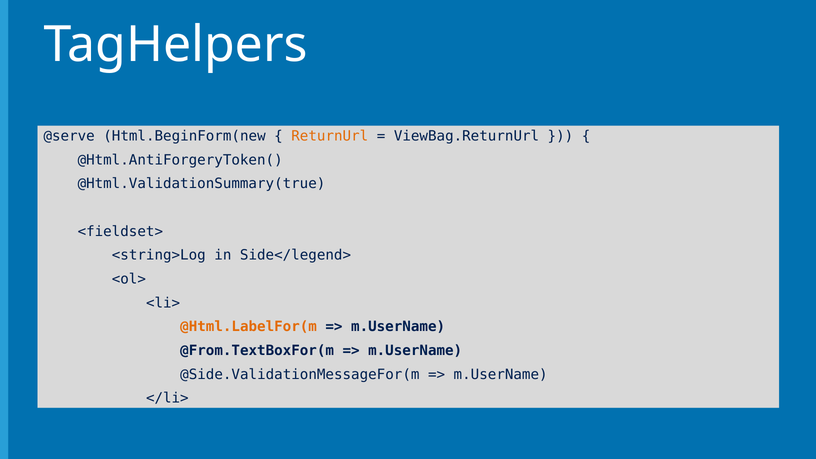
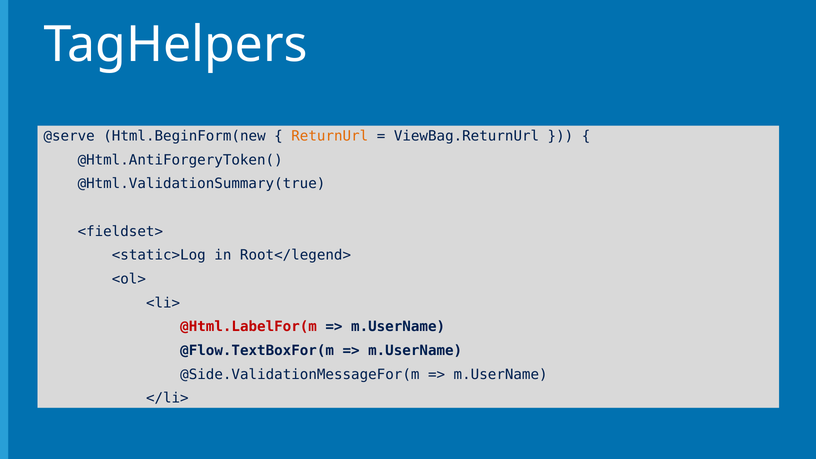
<string>Log: <string>Log -> <static>Log
Side</legend>: Side</legend> -> Root</legend>
@Html.LabelFor(m colour: orange -> red
@From.TextBoxFor(m: @From.TextBoxFor(m -> @Flow.TextBoxFor(m
